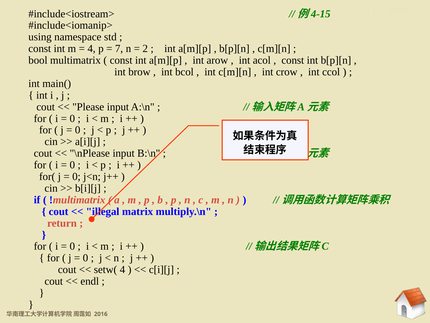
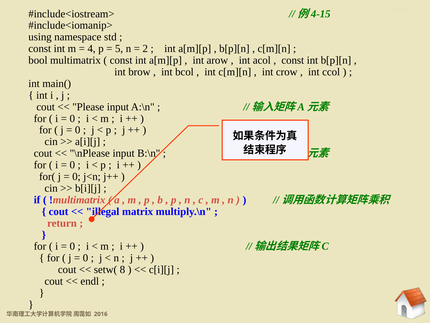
7: 7 -> 5
setw( 4: 4 -> 8
